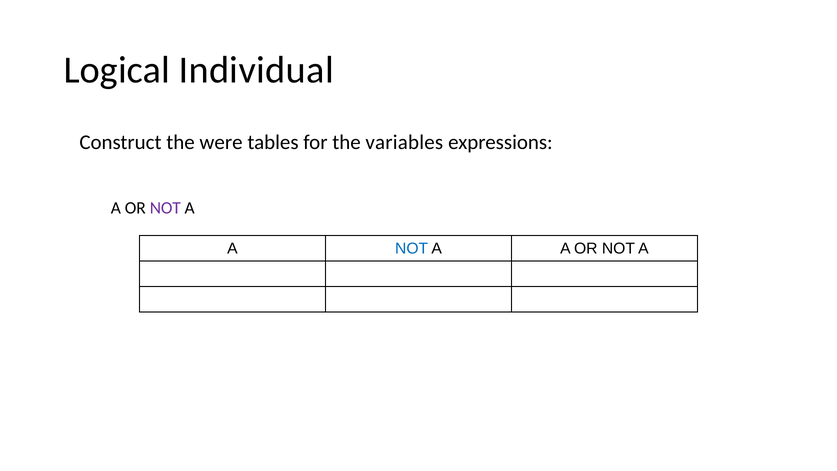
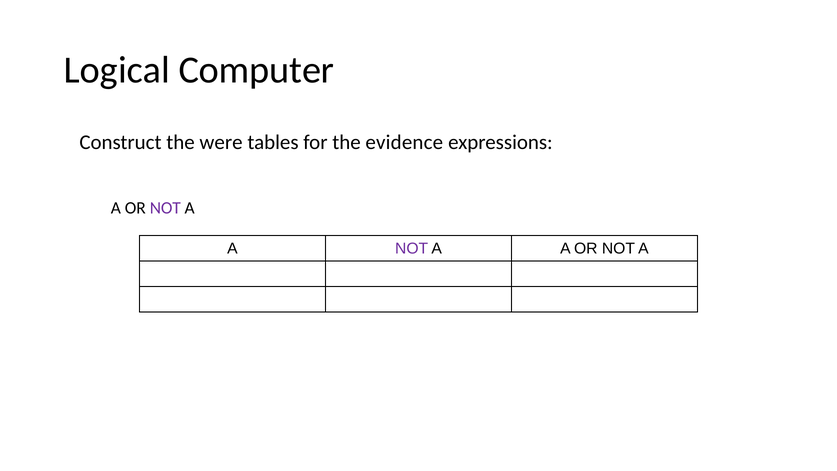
Individual: Individual -> Computer
variables: variables -> evidence
NOT at (412, 248) colour: blue -> purple
